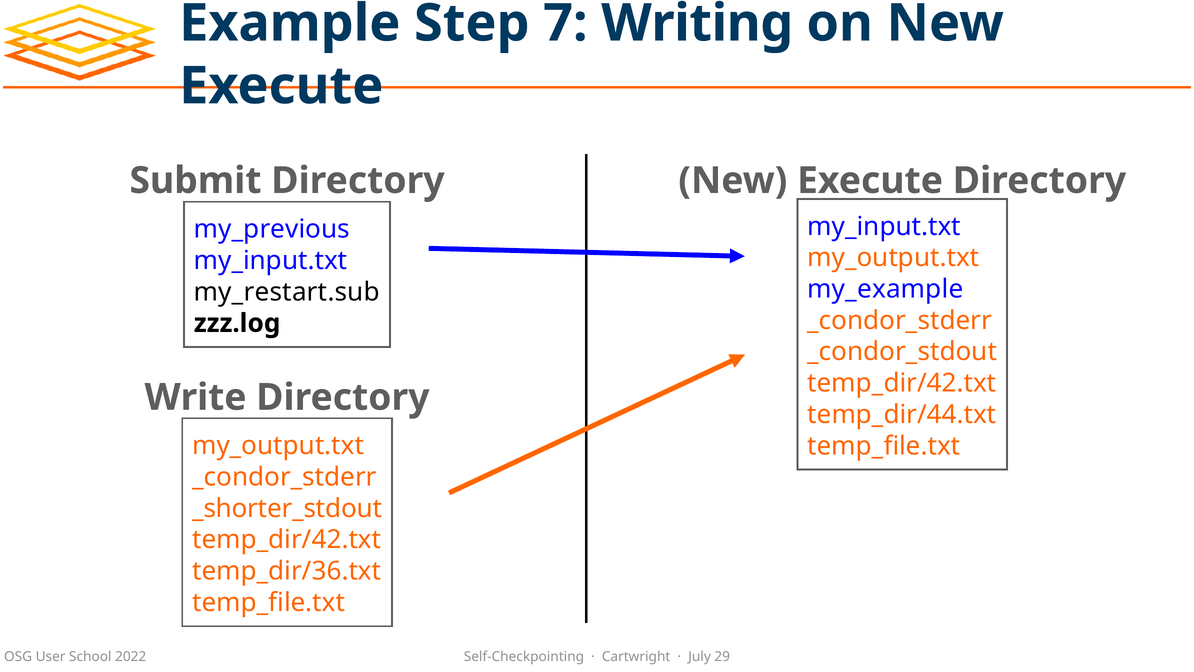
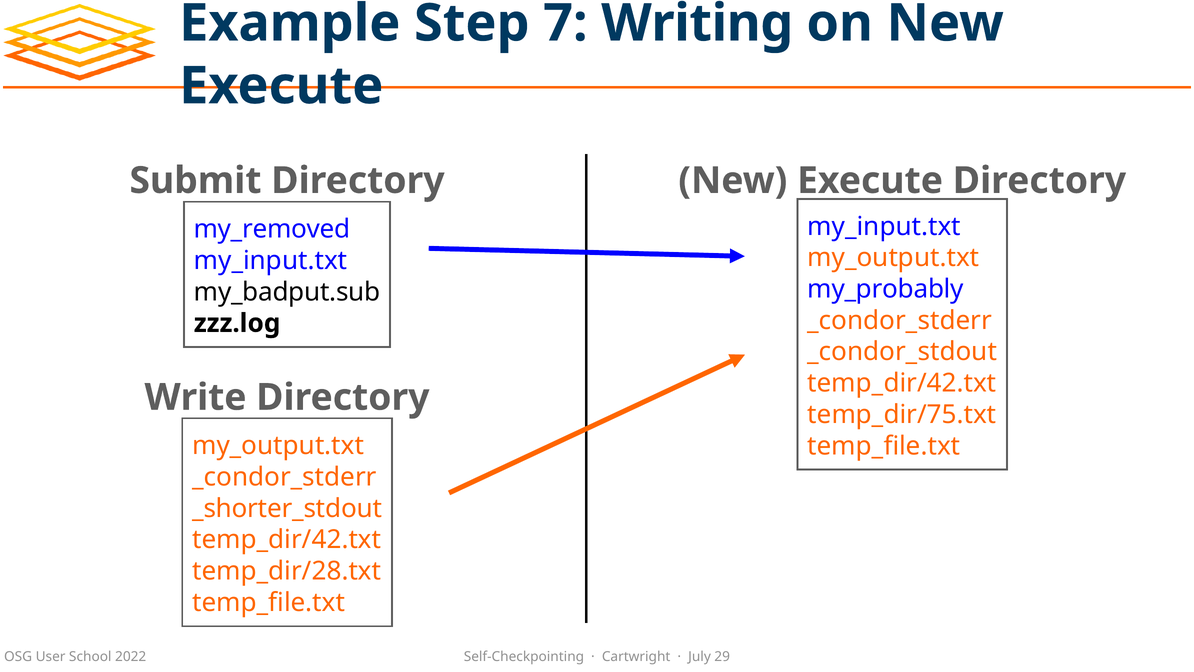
my_previous: my_previous -> my_removed
my_example: my_example -> my_probably
my_restart.sub: my_restart.sub -> my_badput.sub
temp_dir/44.txt: temp_dir/44.txt -> temp_dir/75.txt
temp_dir/36.txt: temp_dir/36.txt -> temp_dir/28.txt
